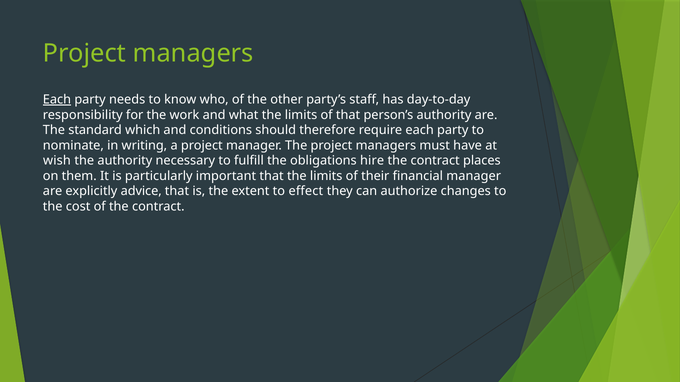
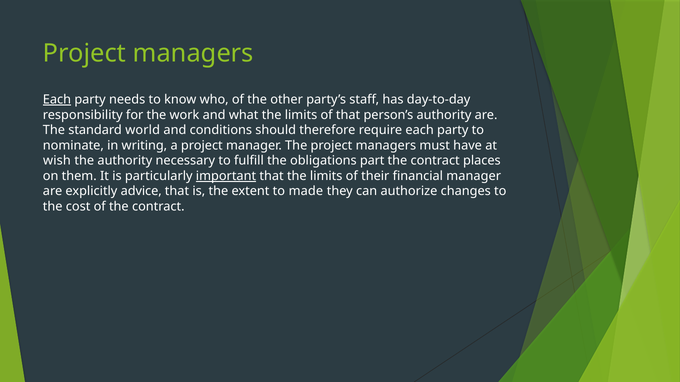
which: which -> world
hire: hire -> part
important underline: none -> present
effect: effect -> made
